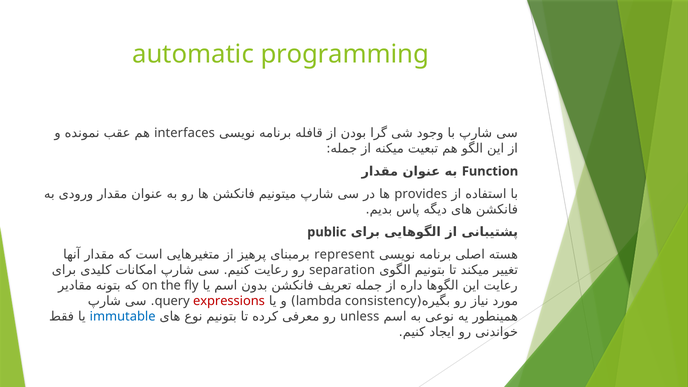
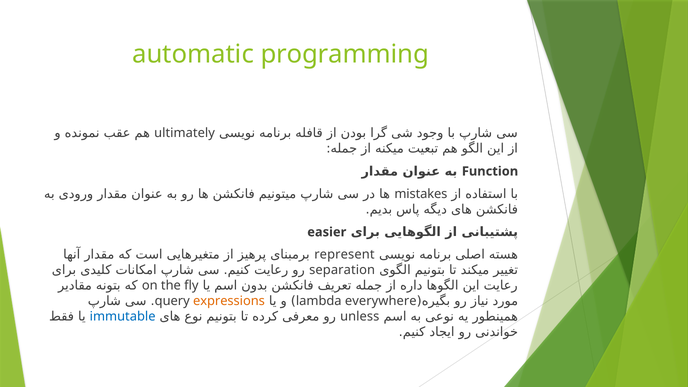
interfaces: interfaces -> ultimately
provides: provides -> mistakes
public: public -> easier
expressions colour: red -> orange
consistency: consistency -> everywhere
